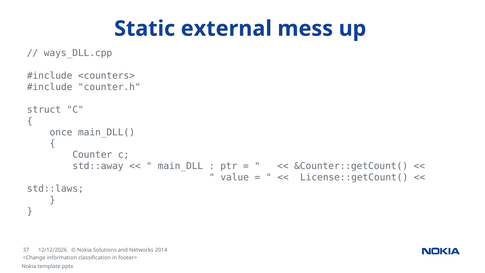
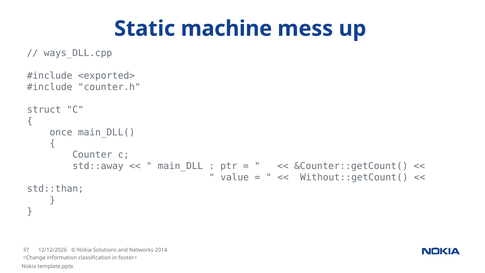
external: external -> machine
<counters>: <counters> -> <exported>
License::getCount(: License::getCount( -> Without::getCount(
std::laws: std::laws -> std::than
